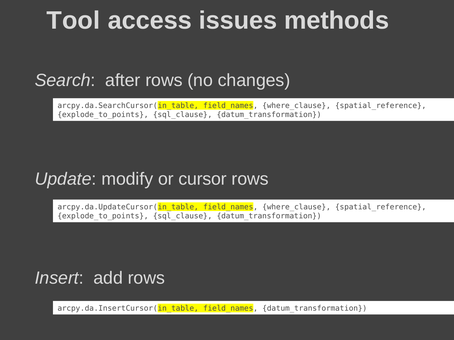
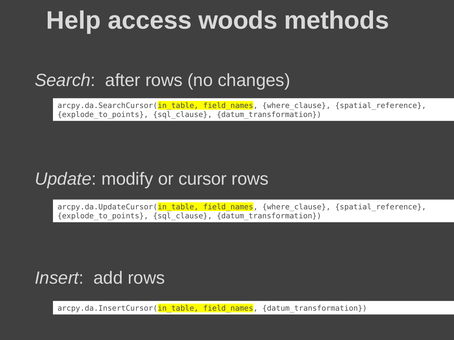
Tool: Tool -> Help
issues: issues -> woods
